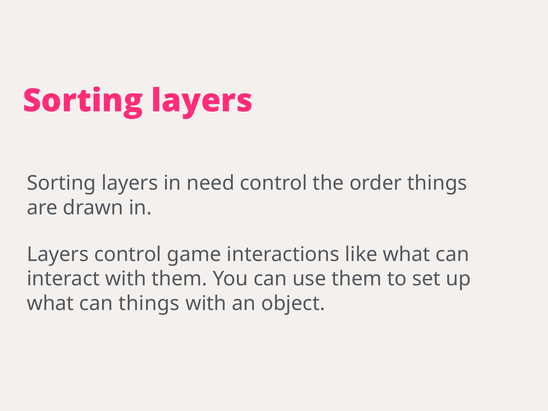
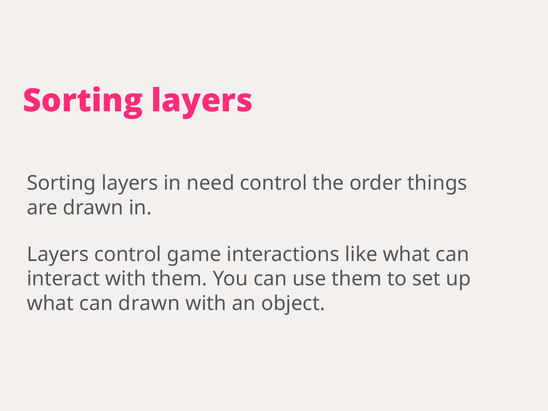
can things: things -> drawn
